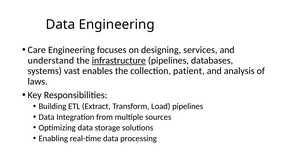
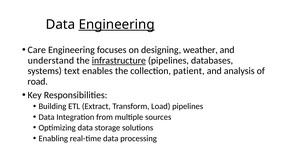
Engineering at (117, 24) underline: none -> present
services: services -> weather
vast: vast -> text
laws: laws -> road
